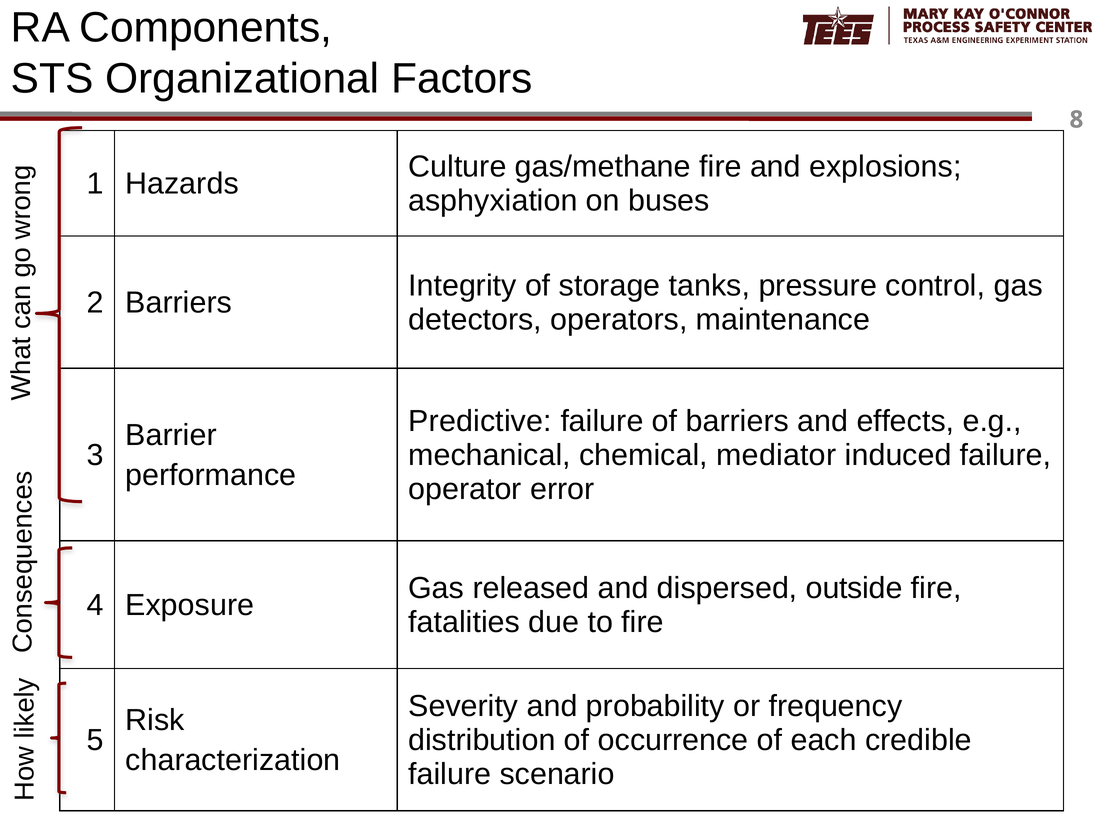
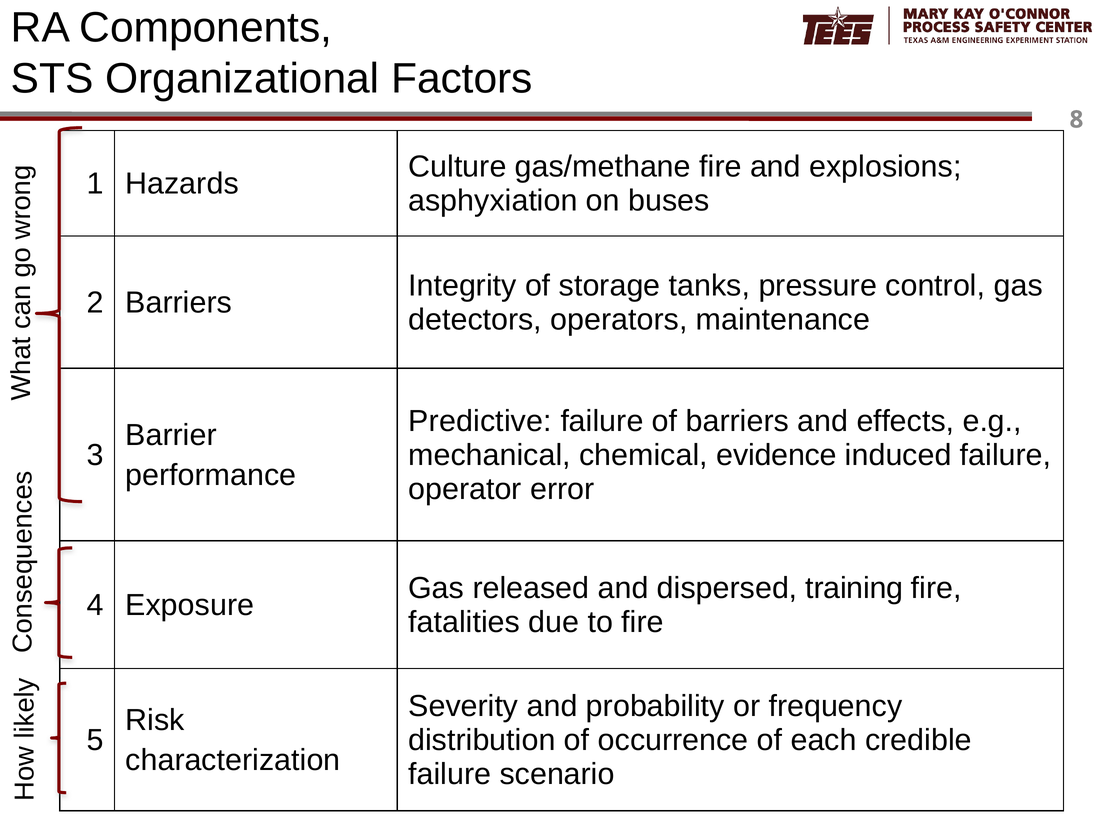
mediator: mediator -> evidence
outside: outside -> training
